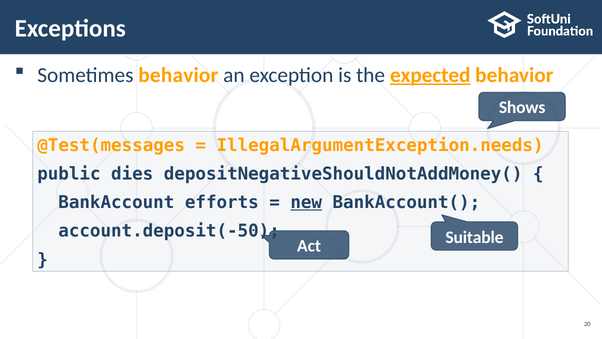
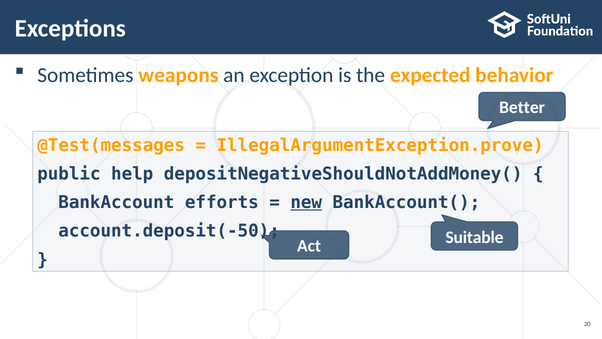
Sometimes behavior: behavior -> weapons
expected underline: present -> none
Shows: Shows -> Better
IllegalArgumentException.needs: IllegalArgumentException.needs -> IllegalArgumentException.prove
dies: dies -> help
